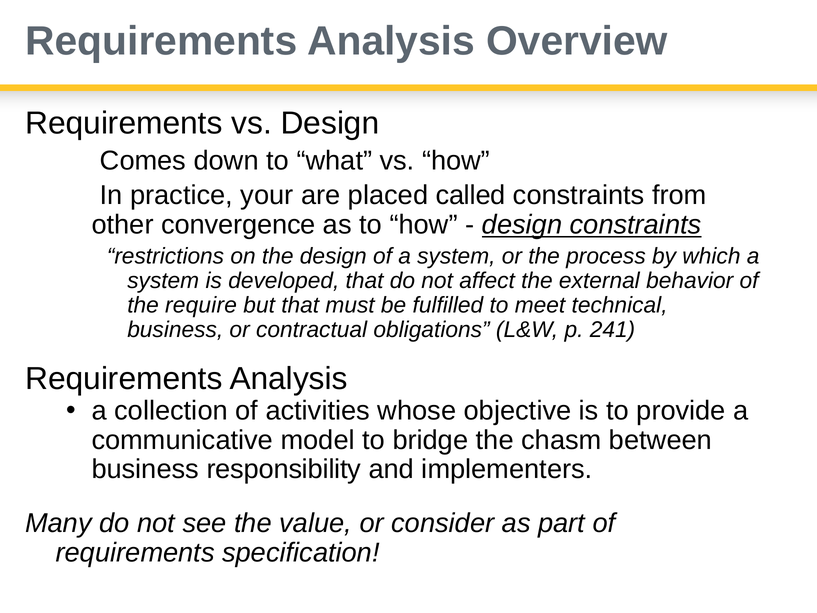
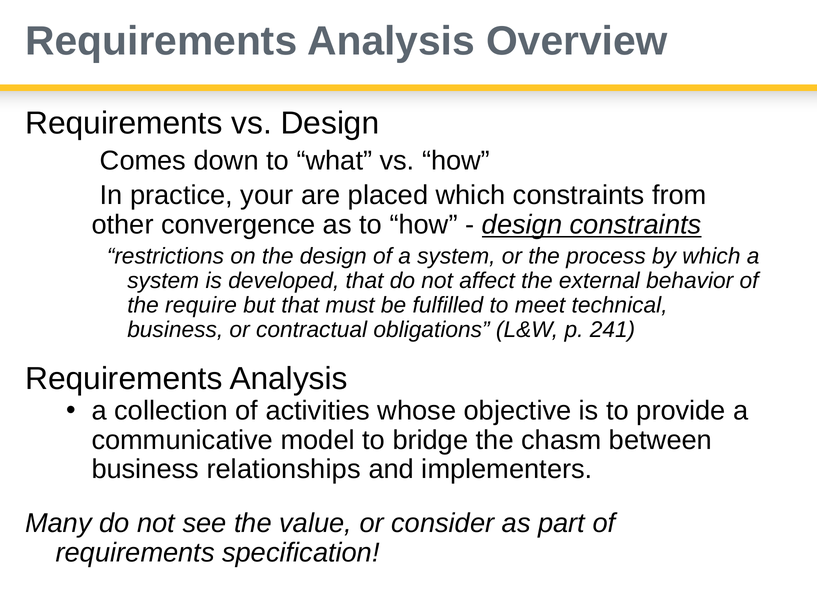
placed called: called -> which
responsibility: responsibility -> relationships
